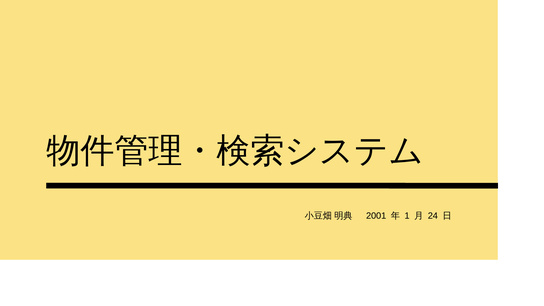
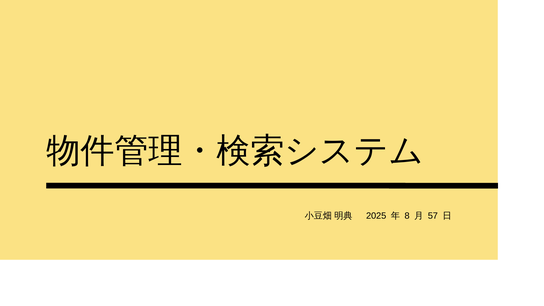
2001: 2001 -> 2025
1: 1 -> 8
24: 24 -> 57
